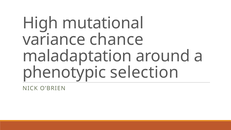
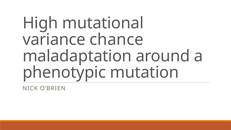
selection: selection -> mutation
